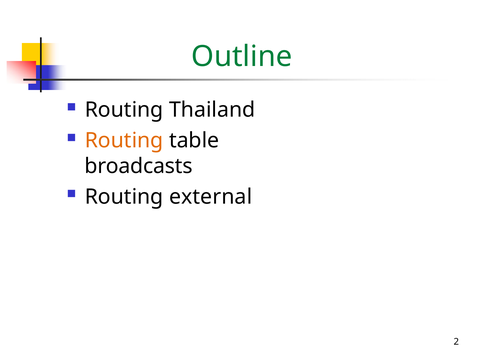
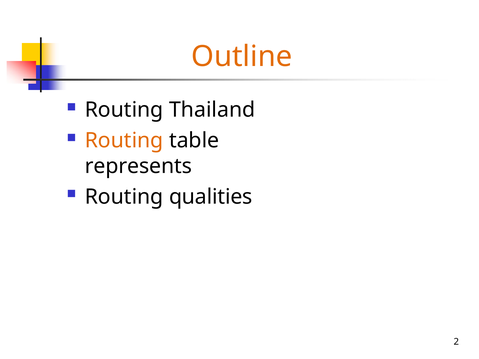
Outline colour: green -> orange
broadcasts: broadcasts -> represents
external: external -> qualities
